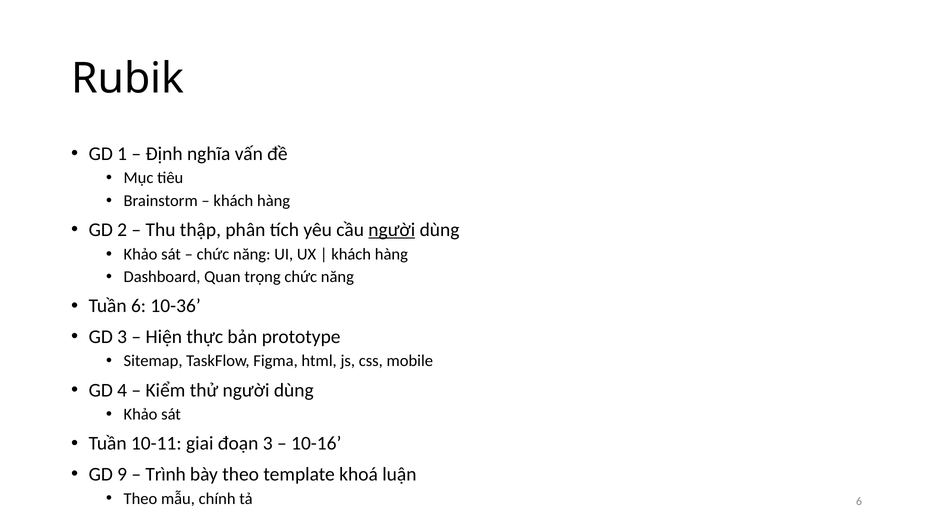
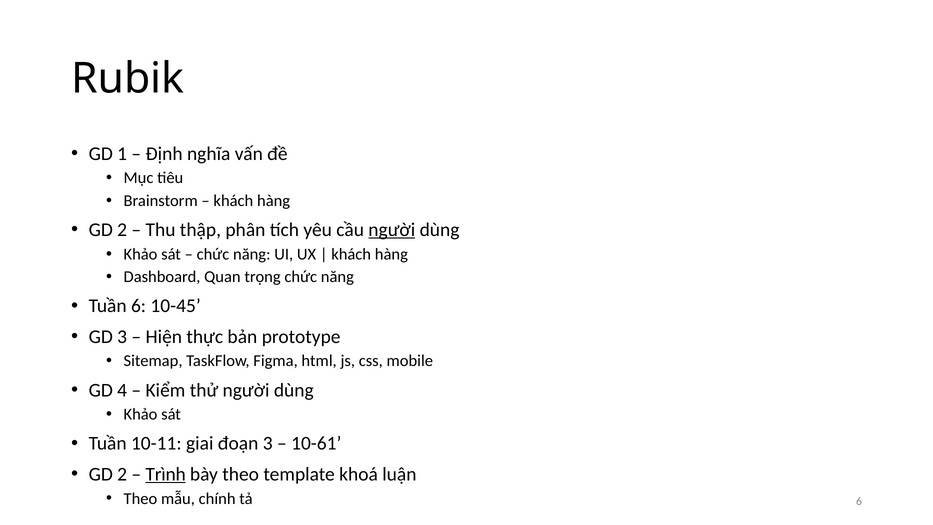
10-36: 10-36 -> 10-45
10-16: 10-16 -> 10-61
9 at (122, 474): 9 -> 2
Trình underline: none -> present
